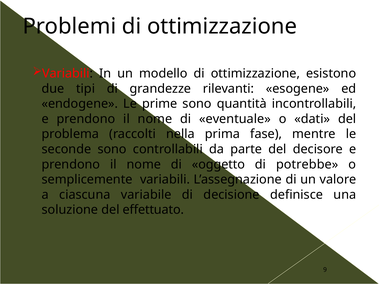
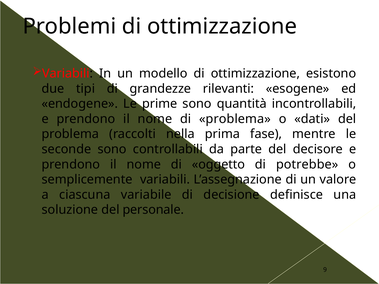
di eventuale: eventuale -> problema
effettuato: effettuato -> personale
